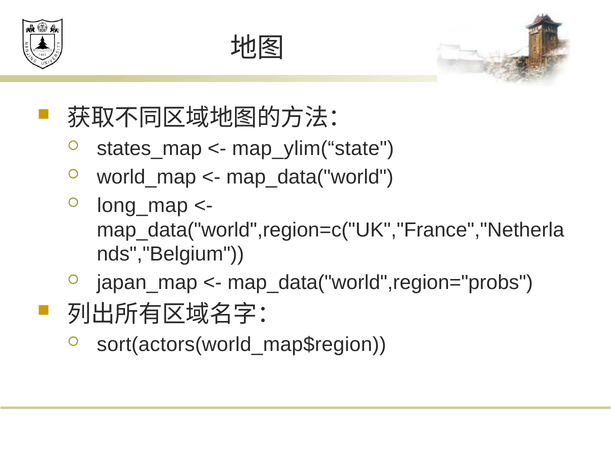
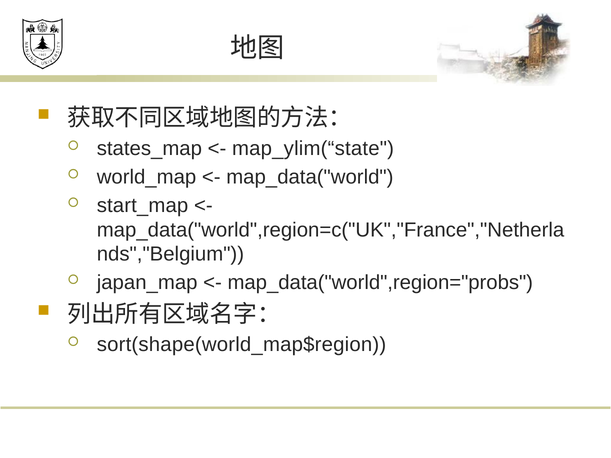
long_map: long_map -> start_map
sort(actors(world_map$region: sort(actors(world_map$region -> sort(shape(world_map$region
